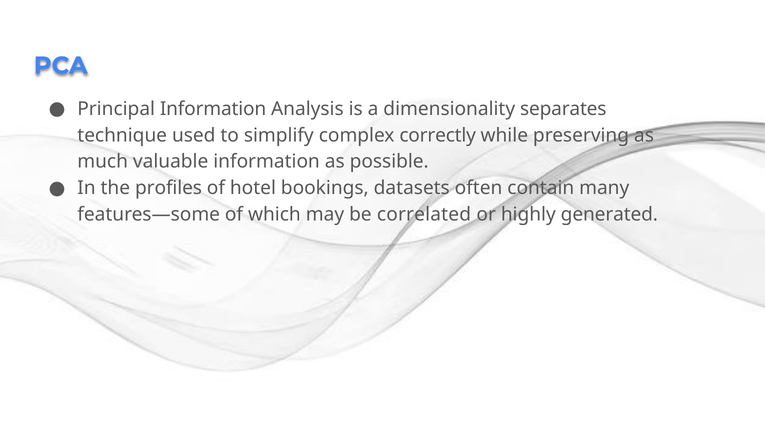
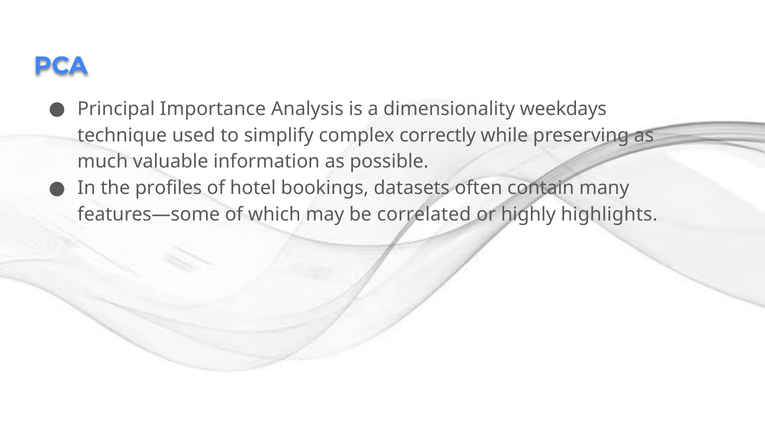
Principal Information: Information -> Importance
separates: separates -> weekdays
generated: generated -> highlights
